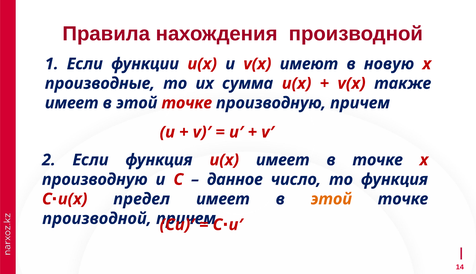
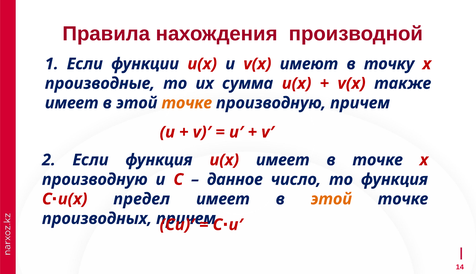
новую: новую -> точку
точке at (187, 103) colour: red -> orange
производной at (97, 219): производной -> производных
